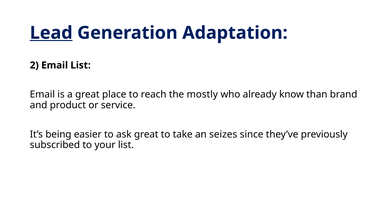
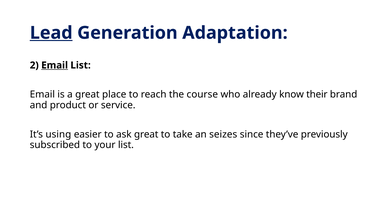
Email at (55, 65) underline: none -> present
mostly: mostly -> course
than: than -> their
being: being -> using
